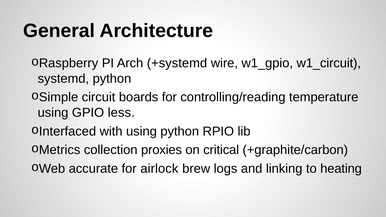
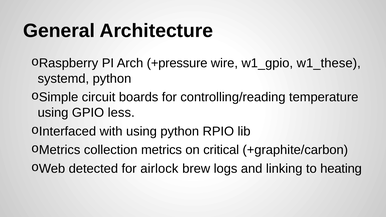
+systemd: +systemd -> +pressure
w1_circuit: w1_circuit -> w1_these
proxies: proxies -> metrics
accurate: accurate -> detected
